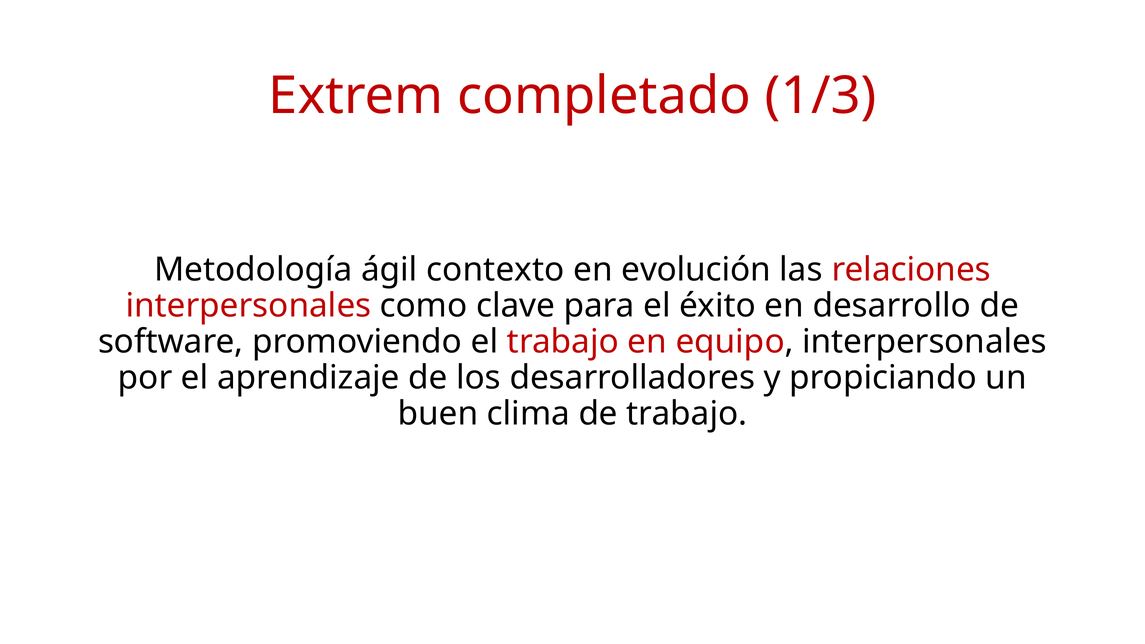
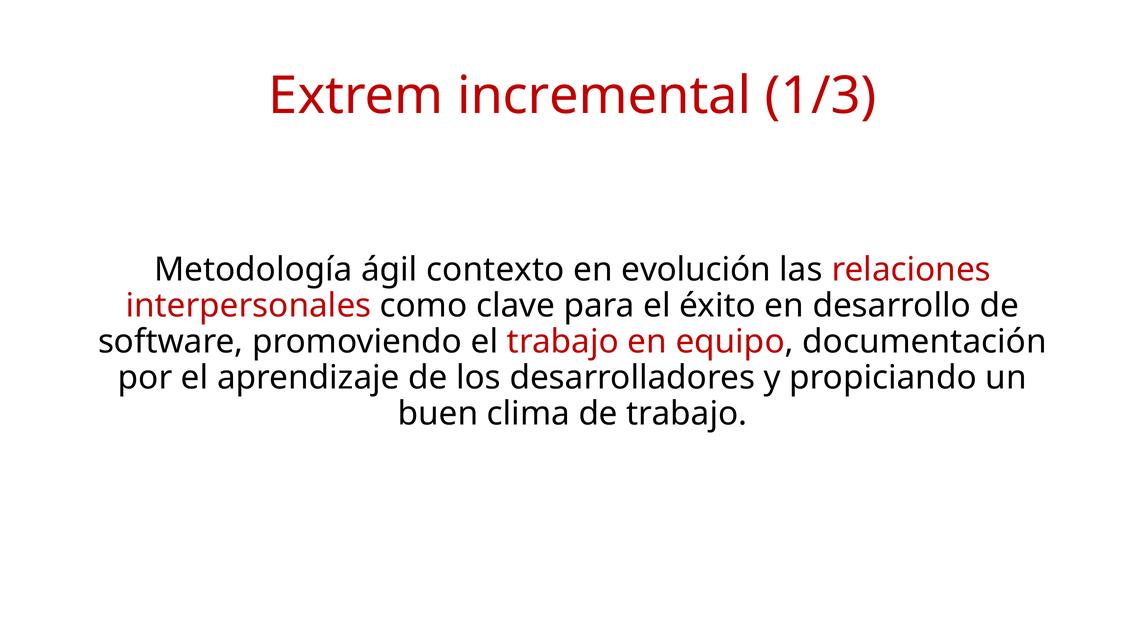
completado: completado -> incremental
equipo interpersonales: interpersonales -> documentación
